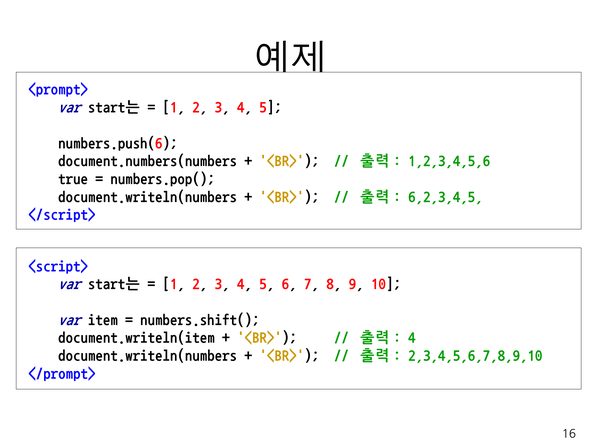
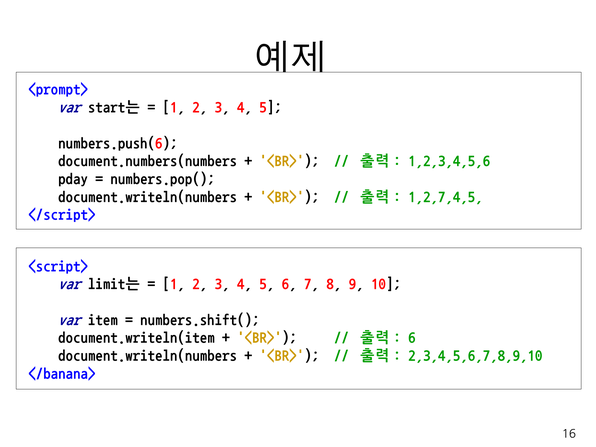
true: true -> pday
6,2,3,4,5: 6,2,3,4,5 -> 1,2,7,4,5
start는 at (114, 284): start는 -> limit는
4 at (412, 337): 4 -> 6
</prompt>: </prompt> -> </banana>
